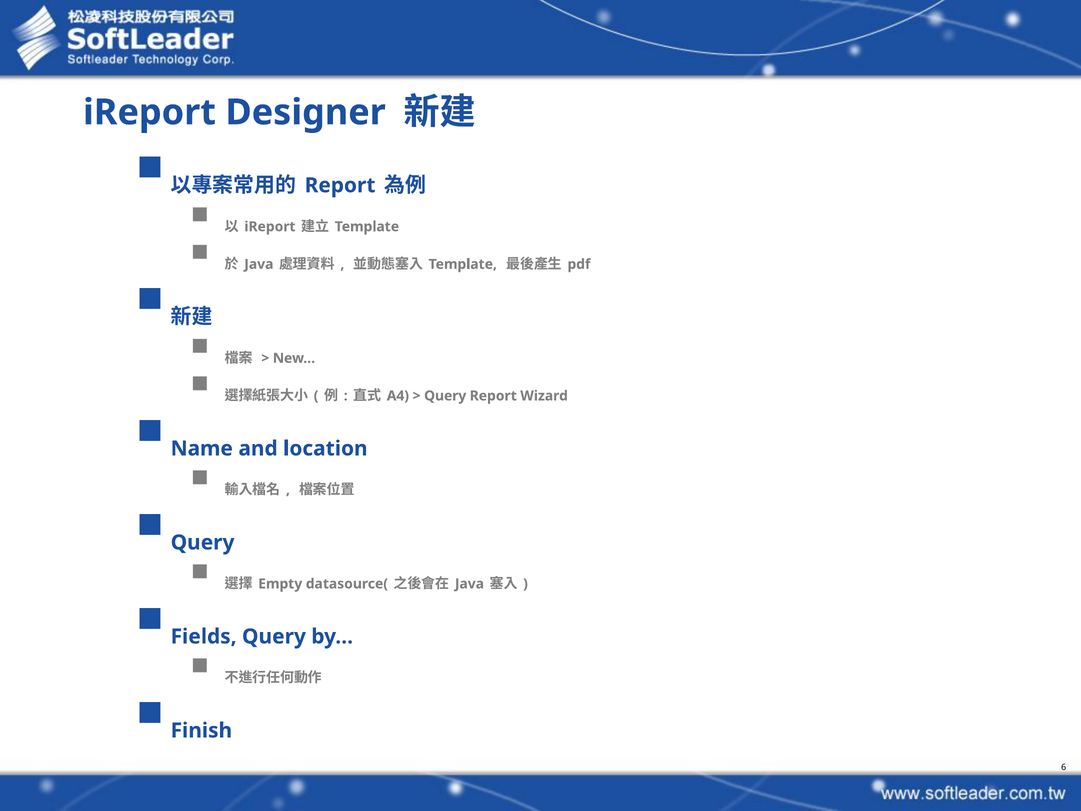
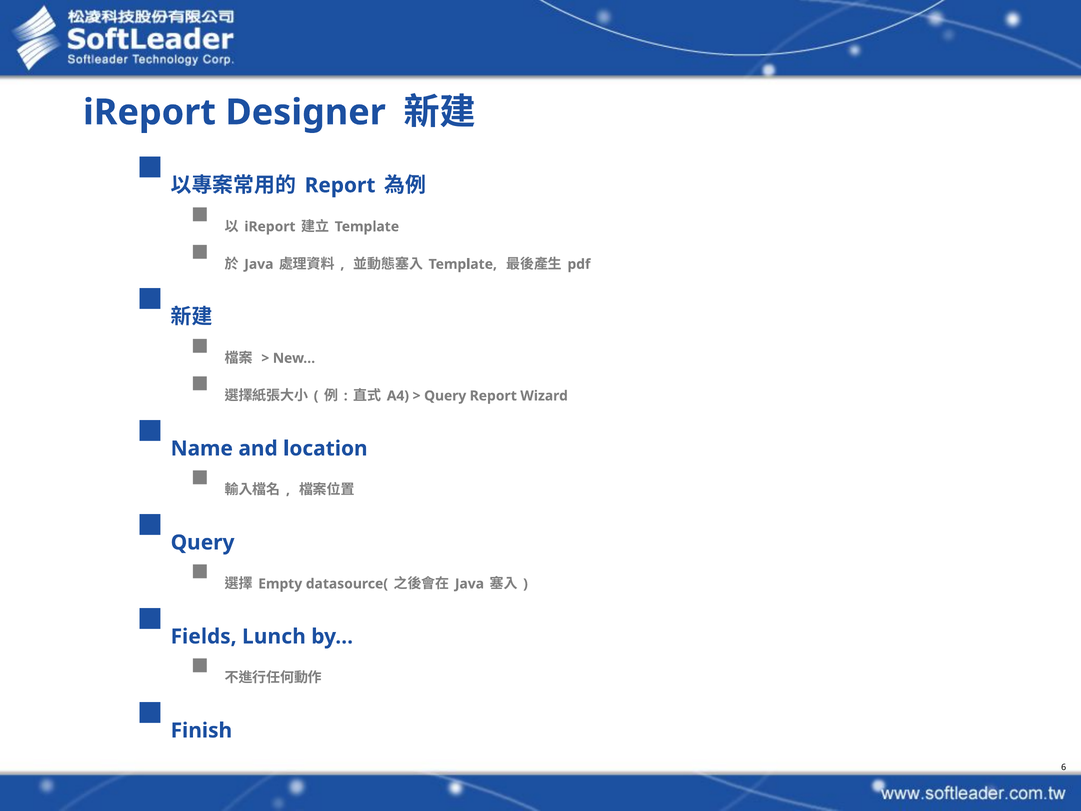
Fields Query: Query -> Lunch
